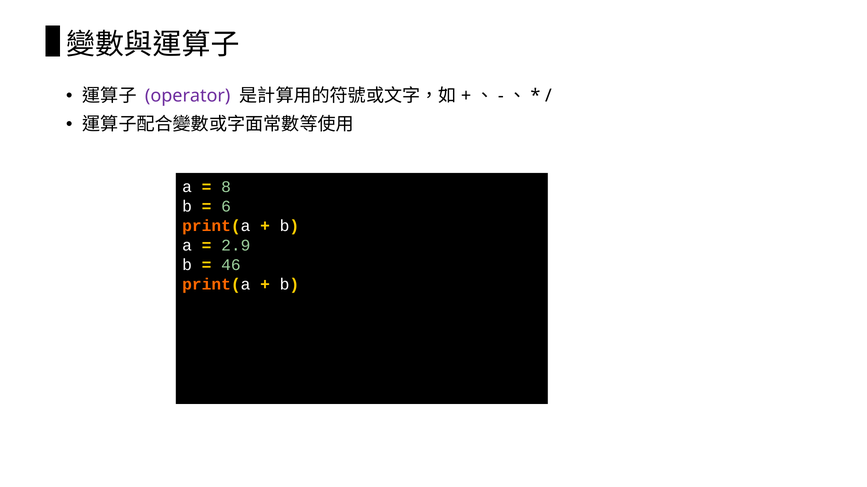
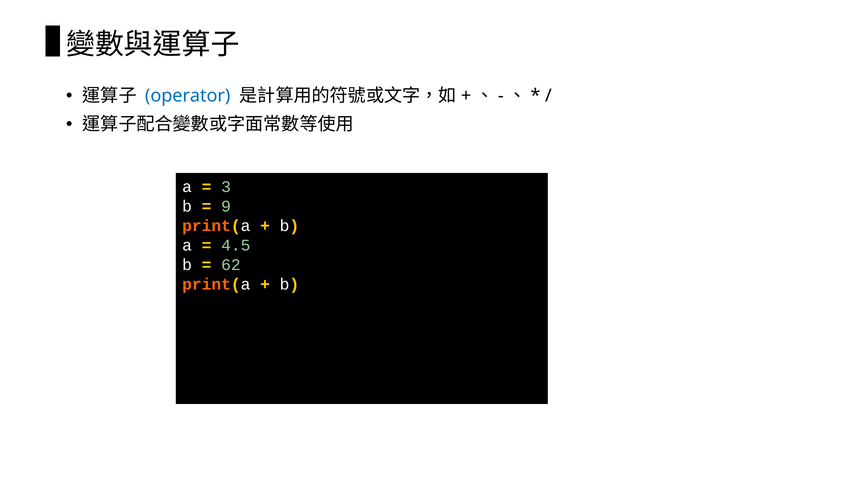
operator colour: purple -> blue
8: 8 -> 3
6: 6 -> 9
2.9: 2.9 -> 4.5
46: 46 -> 62
